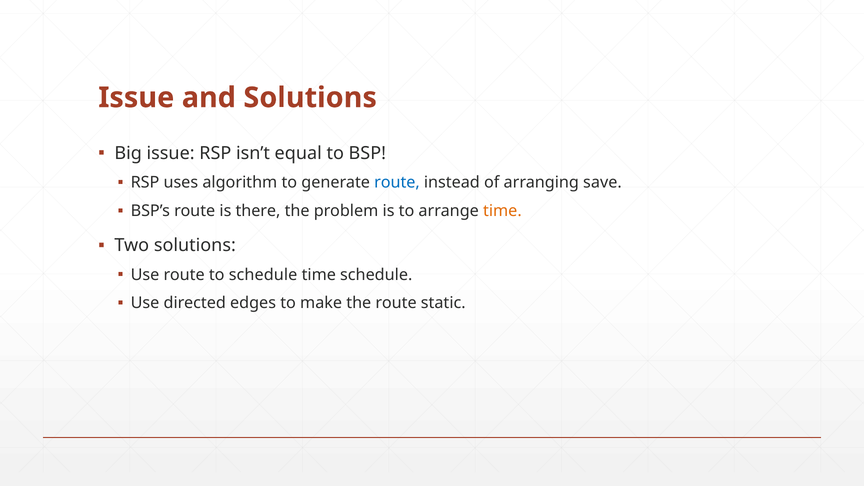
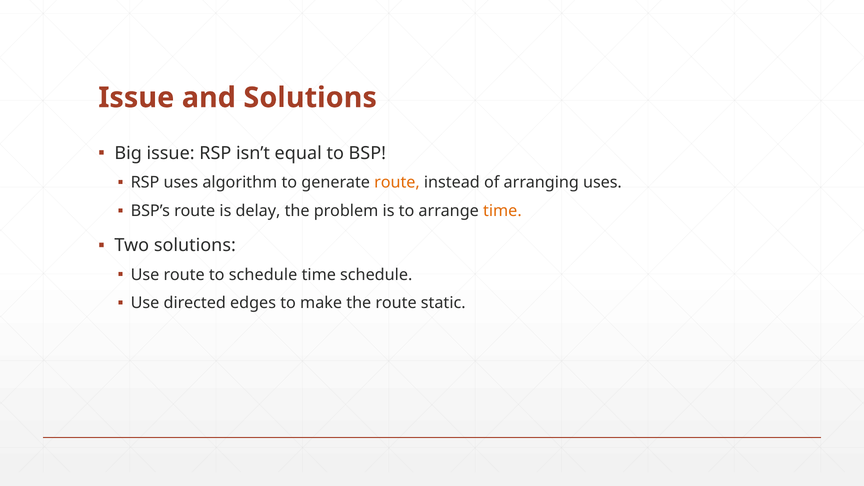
route at (397, 183) colour: blue -> orange
arranging save: save -> uses
there: there -> delay
